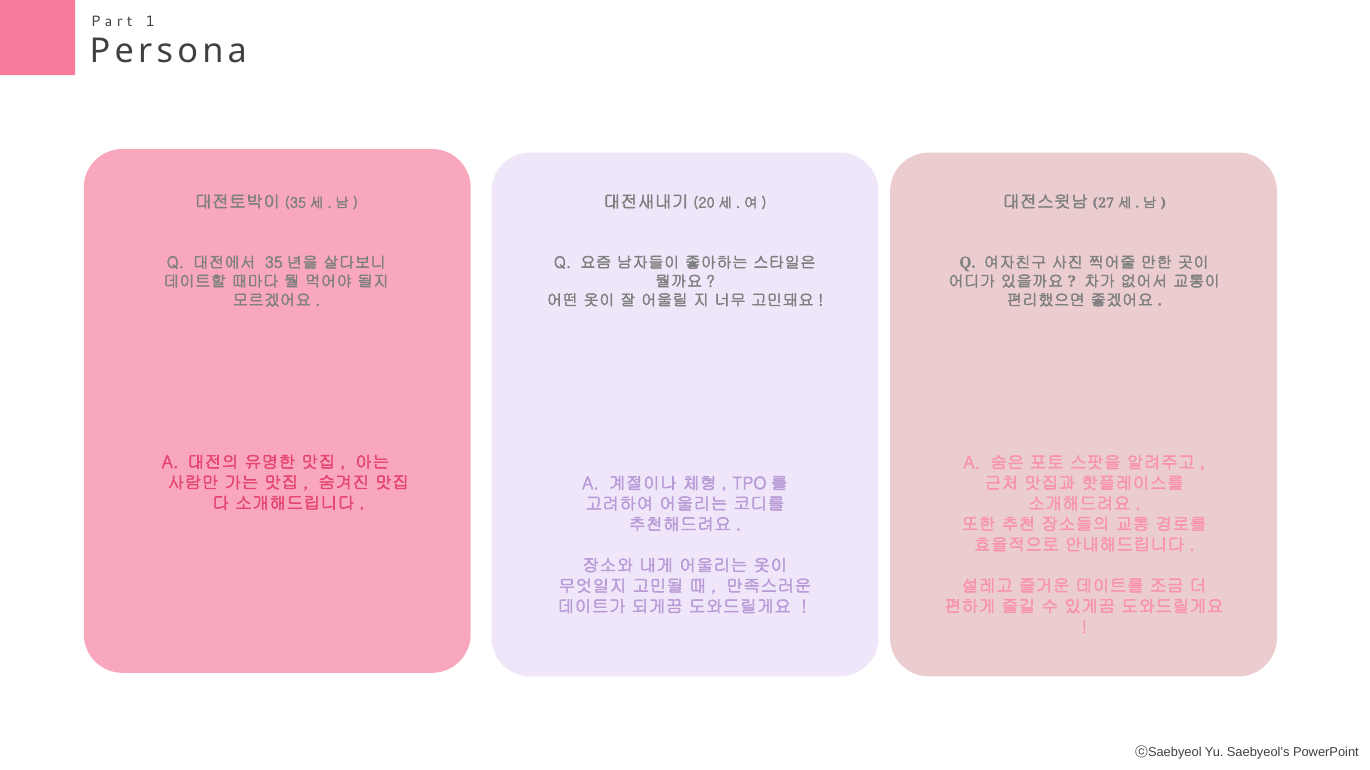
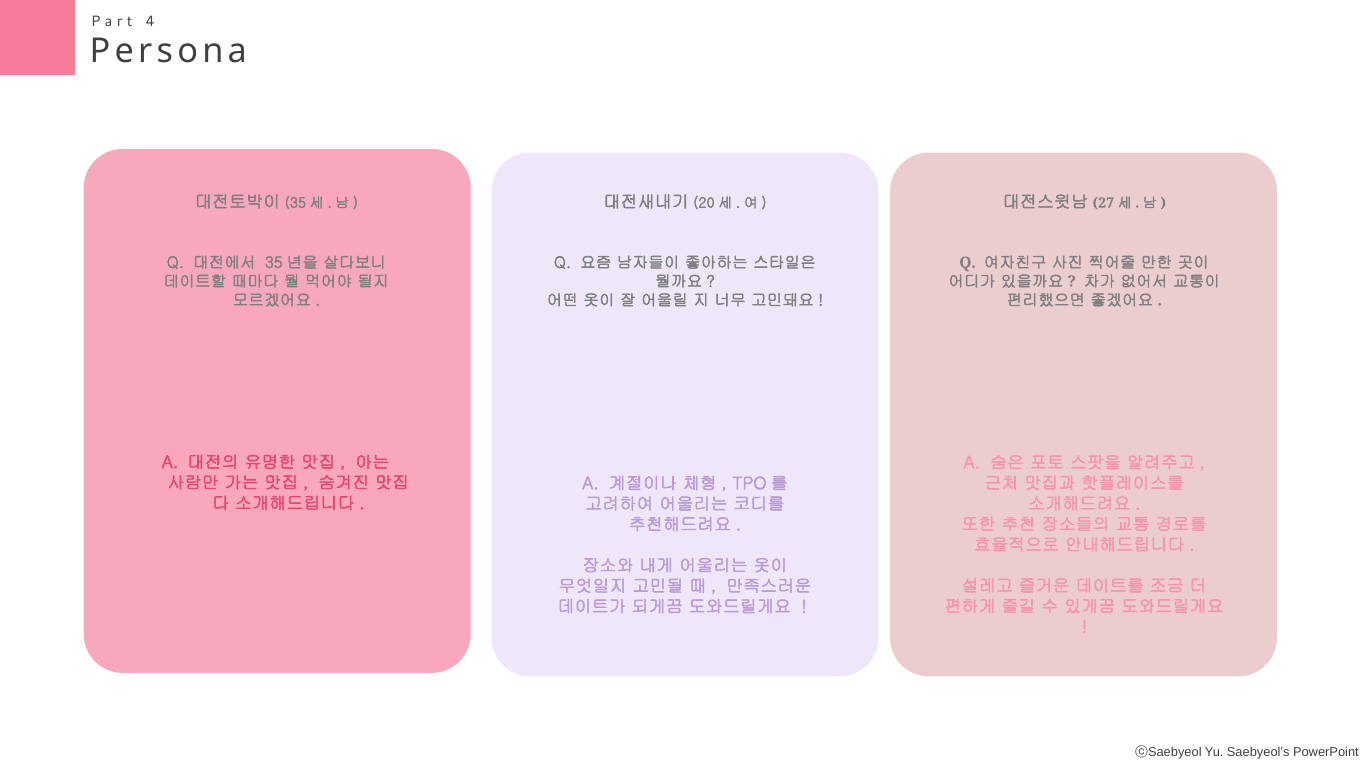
1: 1 -> 4
